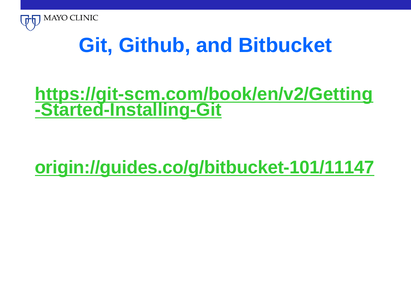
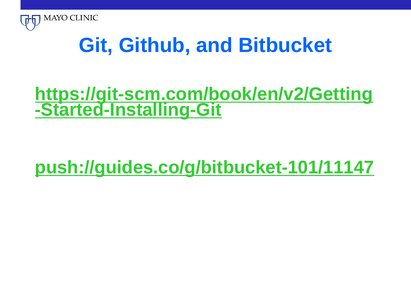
origin://guides.co/g/bitbucket-101/11147: origin://guides.co/g/bitbucket-101/11147 -> push://guides.co/g/bitbucket-101/11147
